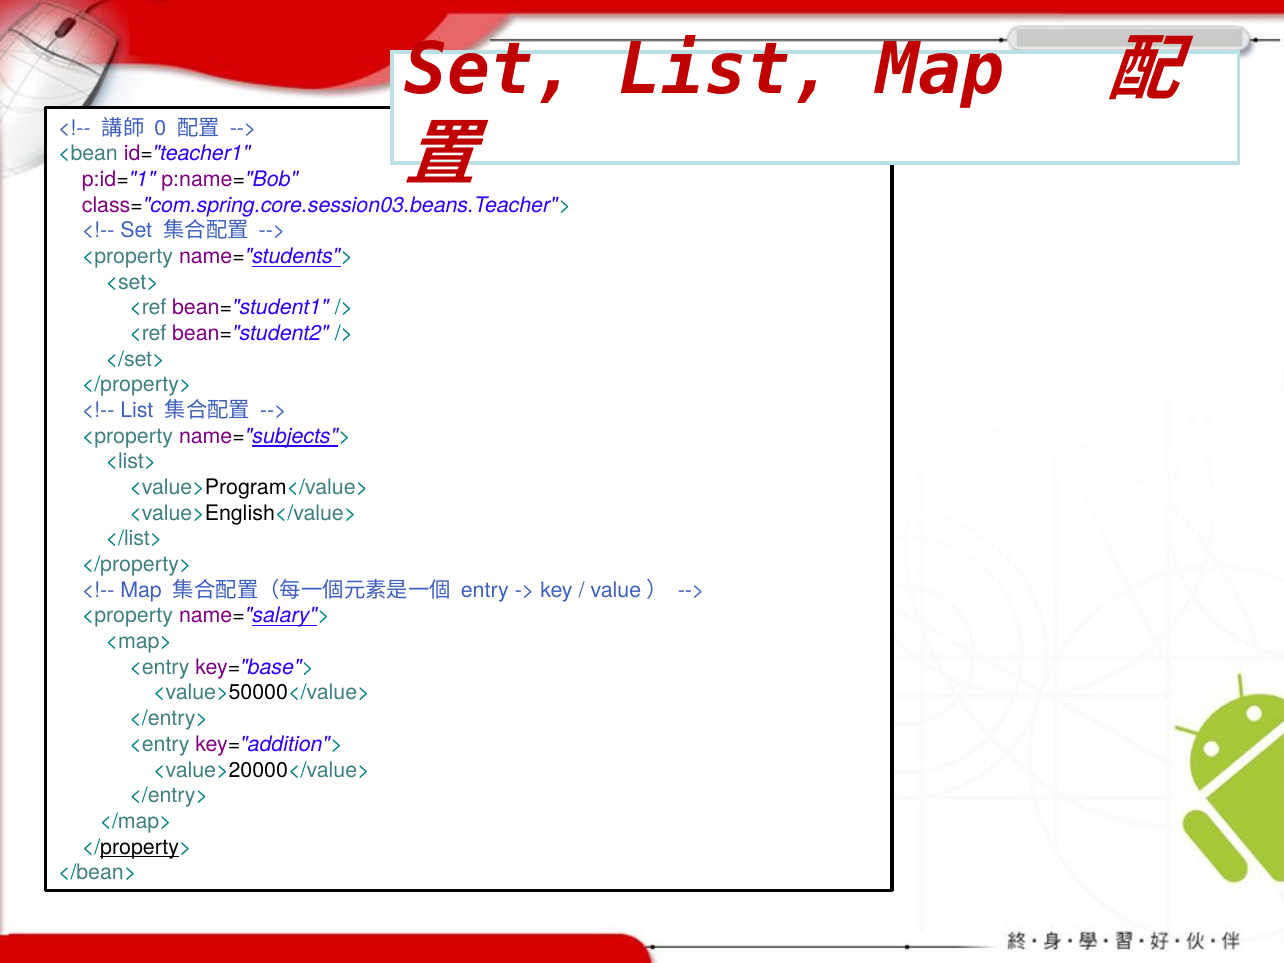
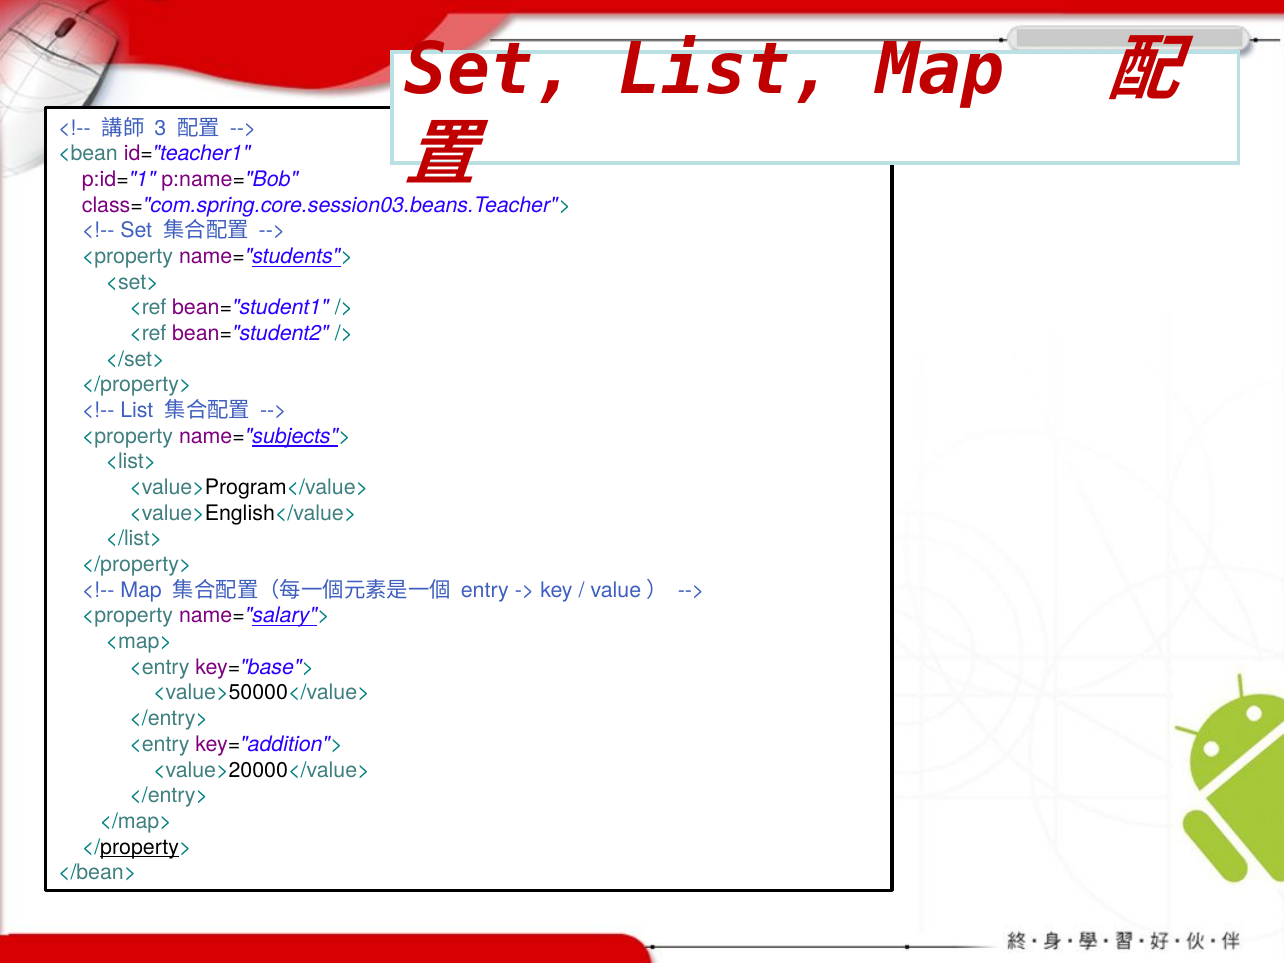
0: 0 -> 3
